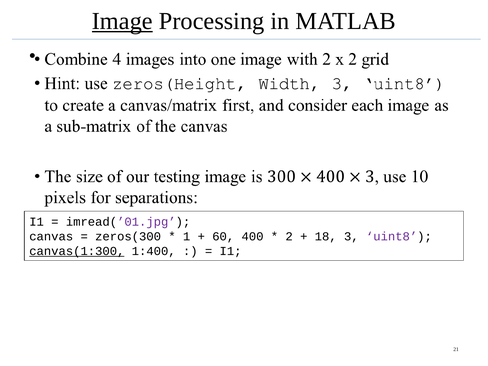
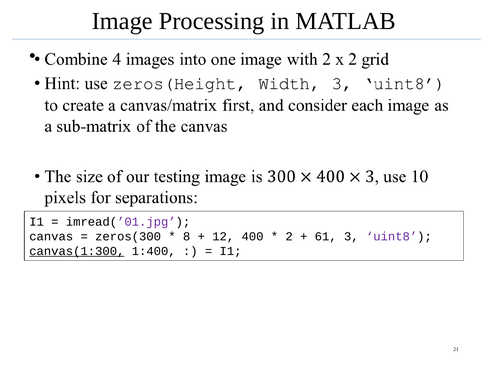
Image underline: present -> none
1: 1 -> 8
60: 60 -> 12
18: 18 -> 61
